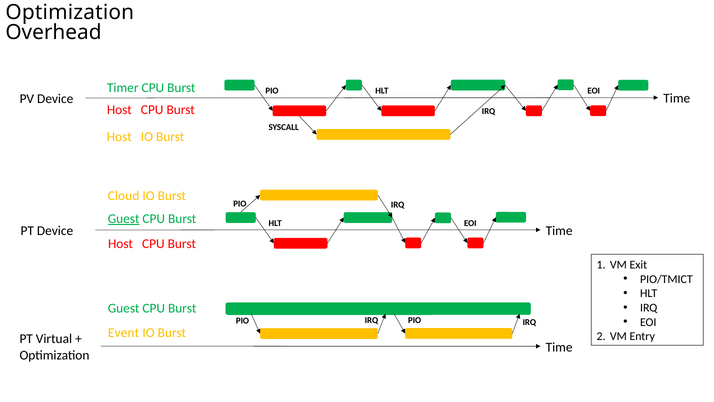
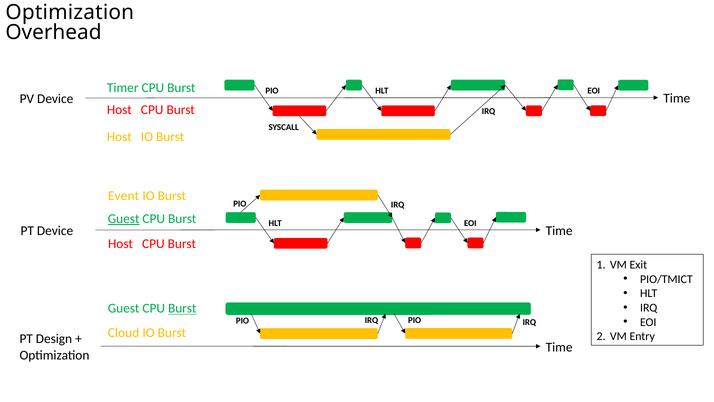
Cloud: Cloud -> Event
Burst at (182, 308) underline: none -> present
Event: Event -> Cloud
Virtual: Virtual -> Design
